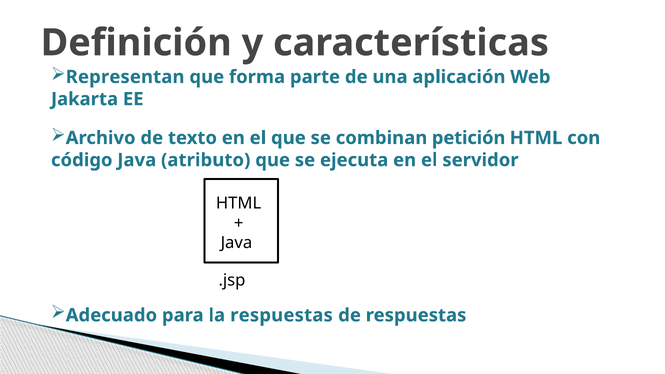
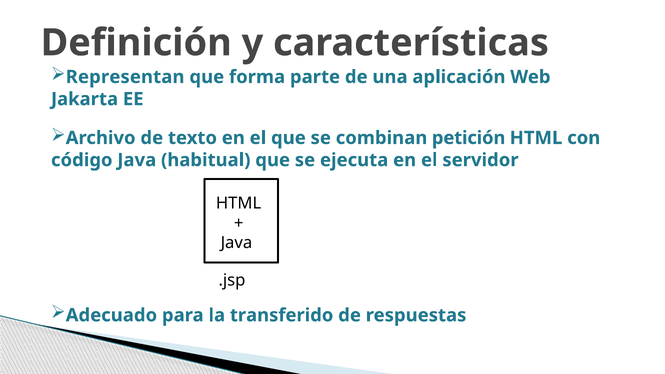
atributo: atributo -> habitual
la respuestas: respuestas -> transferido
